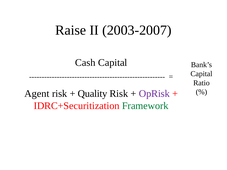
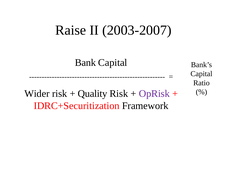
Cash: Cash -> Bank
Agent: Agent -> Wider
Framework colour: green -> black
